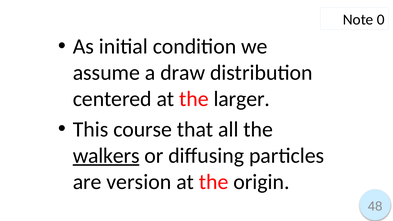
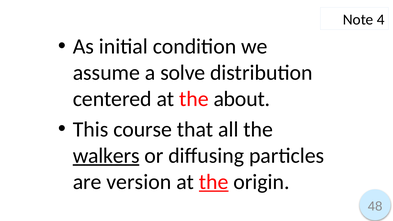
0: 0 -> 4
draw: draw -> solve
larger: larger -> about
the at (214, 182) underline: none -> present
